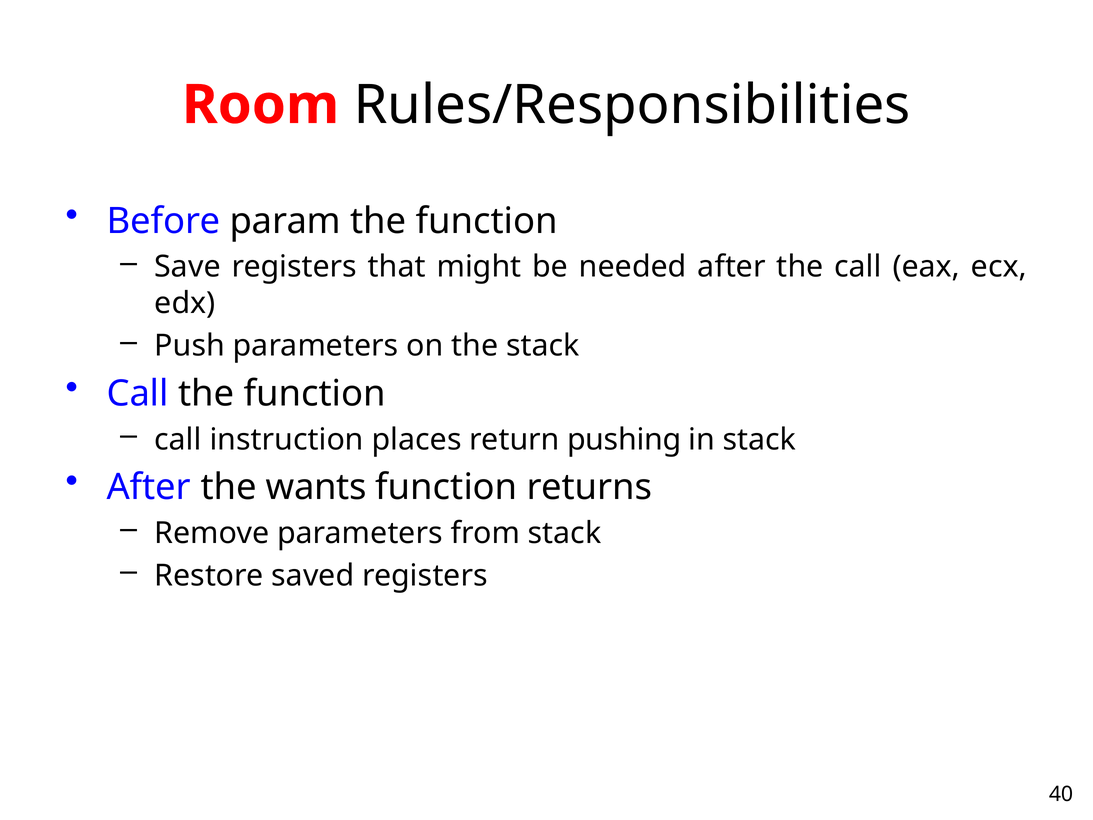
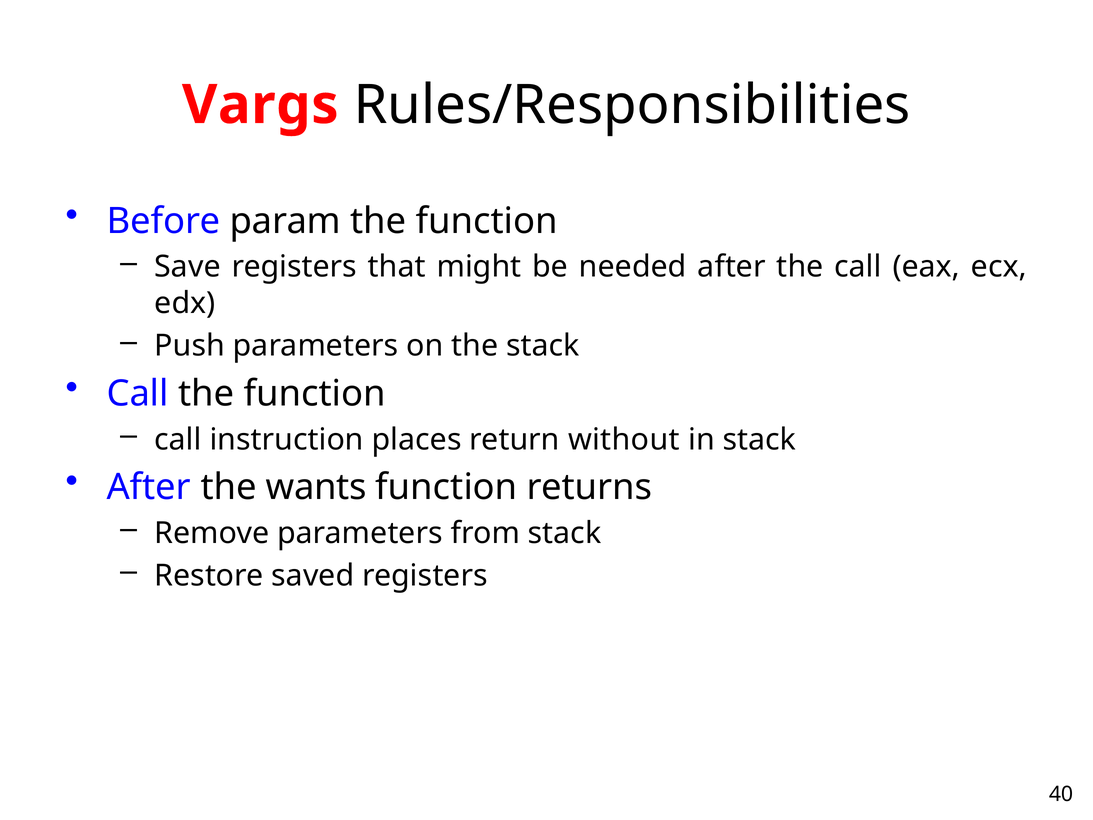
Room: Room -> Vargs
pushing: pushing -> without
